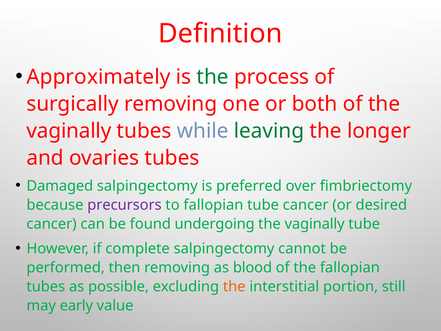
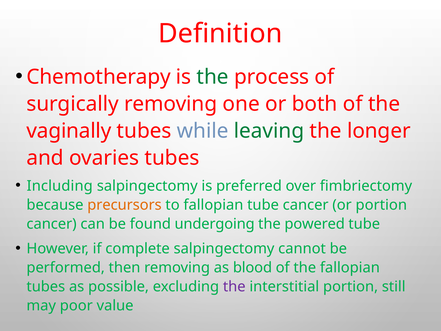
Approximately: Approximately -> Chemotherapy
Damaged: Damaged -> Including
precursors colour: purple -> orange
or desired: desired -> portion
vaginally at (315, 224): vaginally -> powered
the at (234, 286) colour: orange -> purple
early: early -> poor
